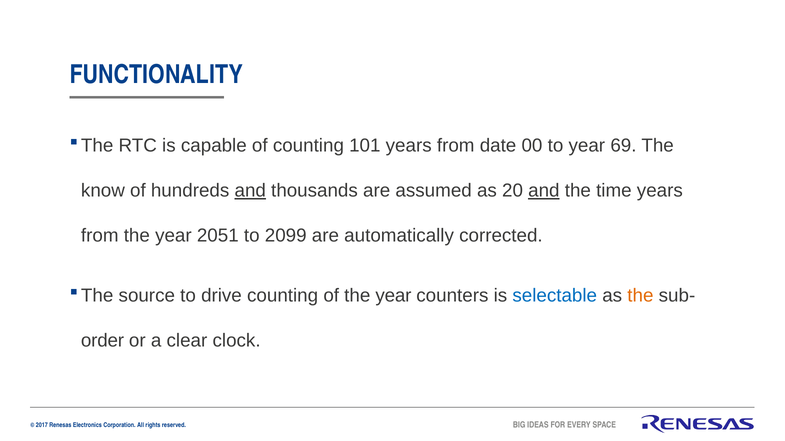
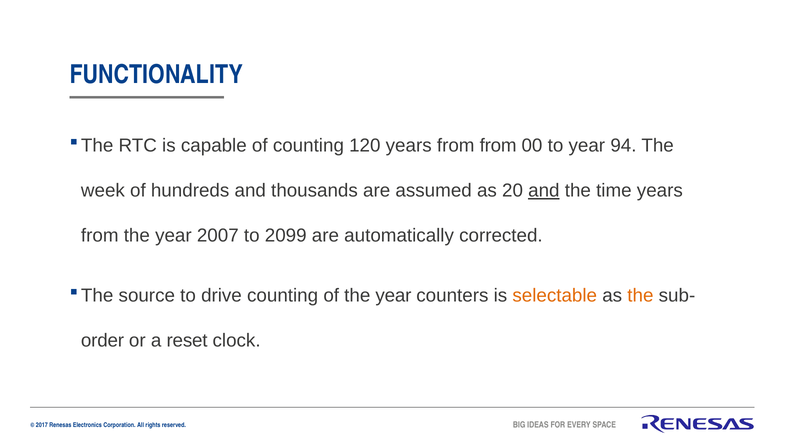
101: 101 -> 120
from date: date -> from
69: 69 -> 94
know: know -> week
and at (250, 191) underline: present -> none
2051: 2051 -> 2007
selectable colour: blue -> orange
clear: clear -> reset
